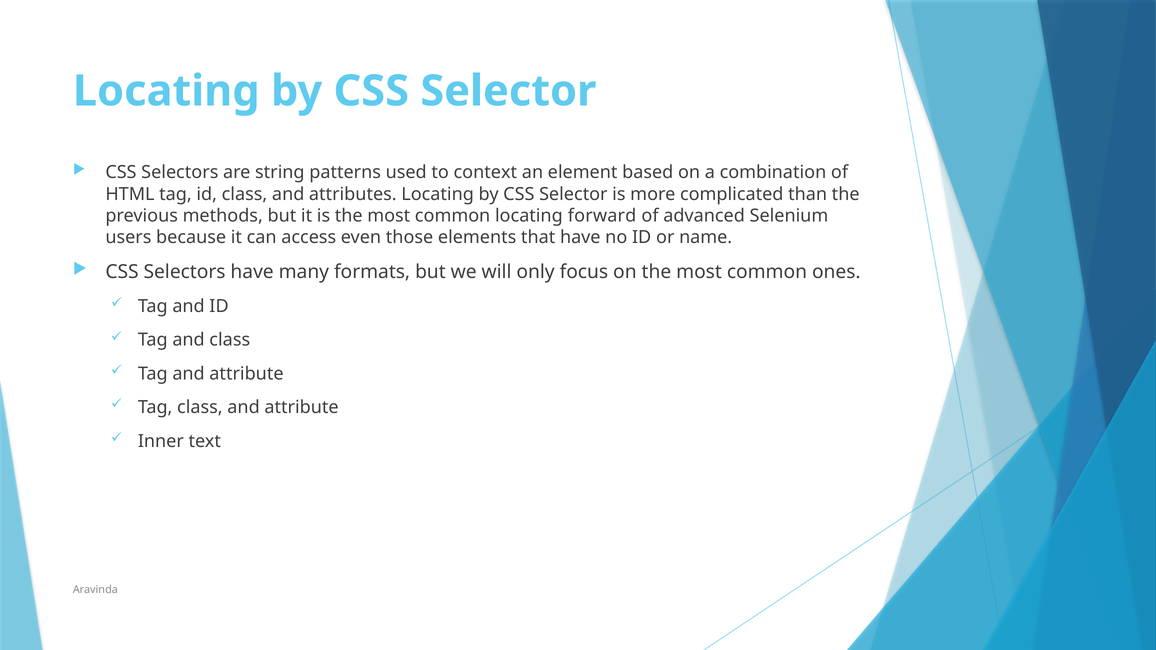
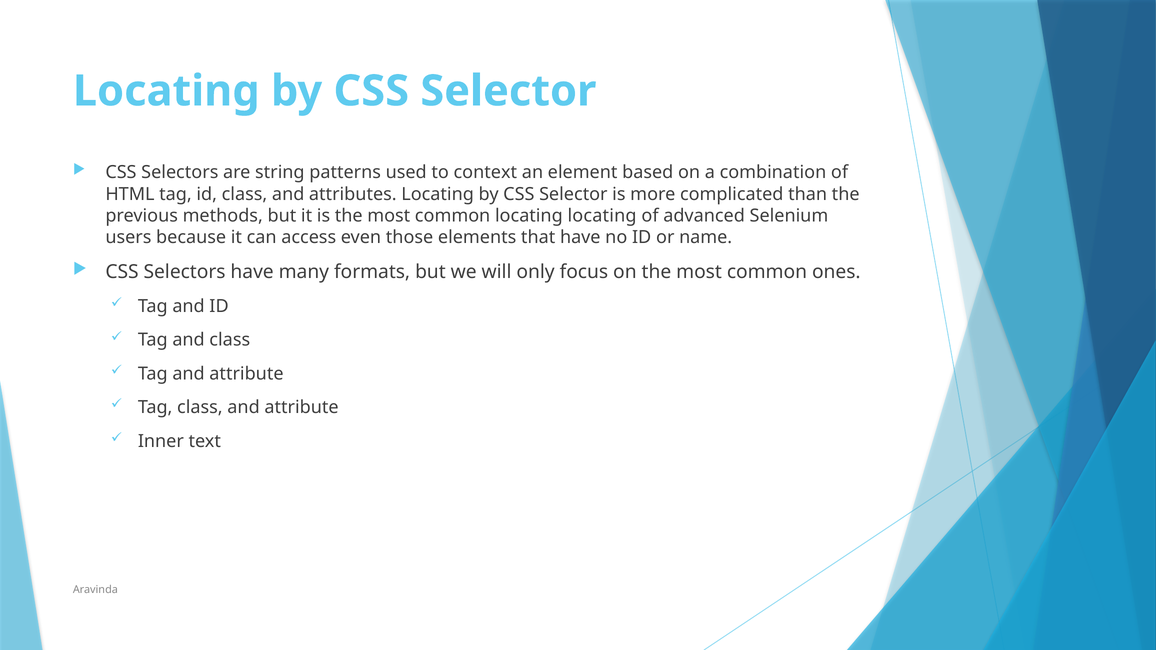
locating forward: forward -> locating
